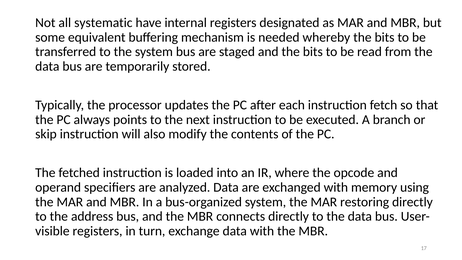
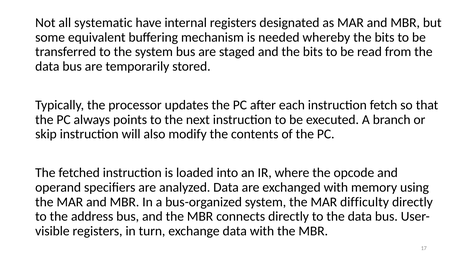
restoring: restoring -> difficulty
